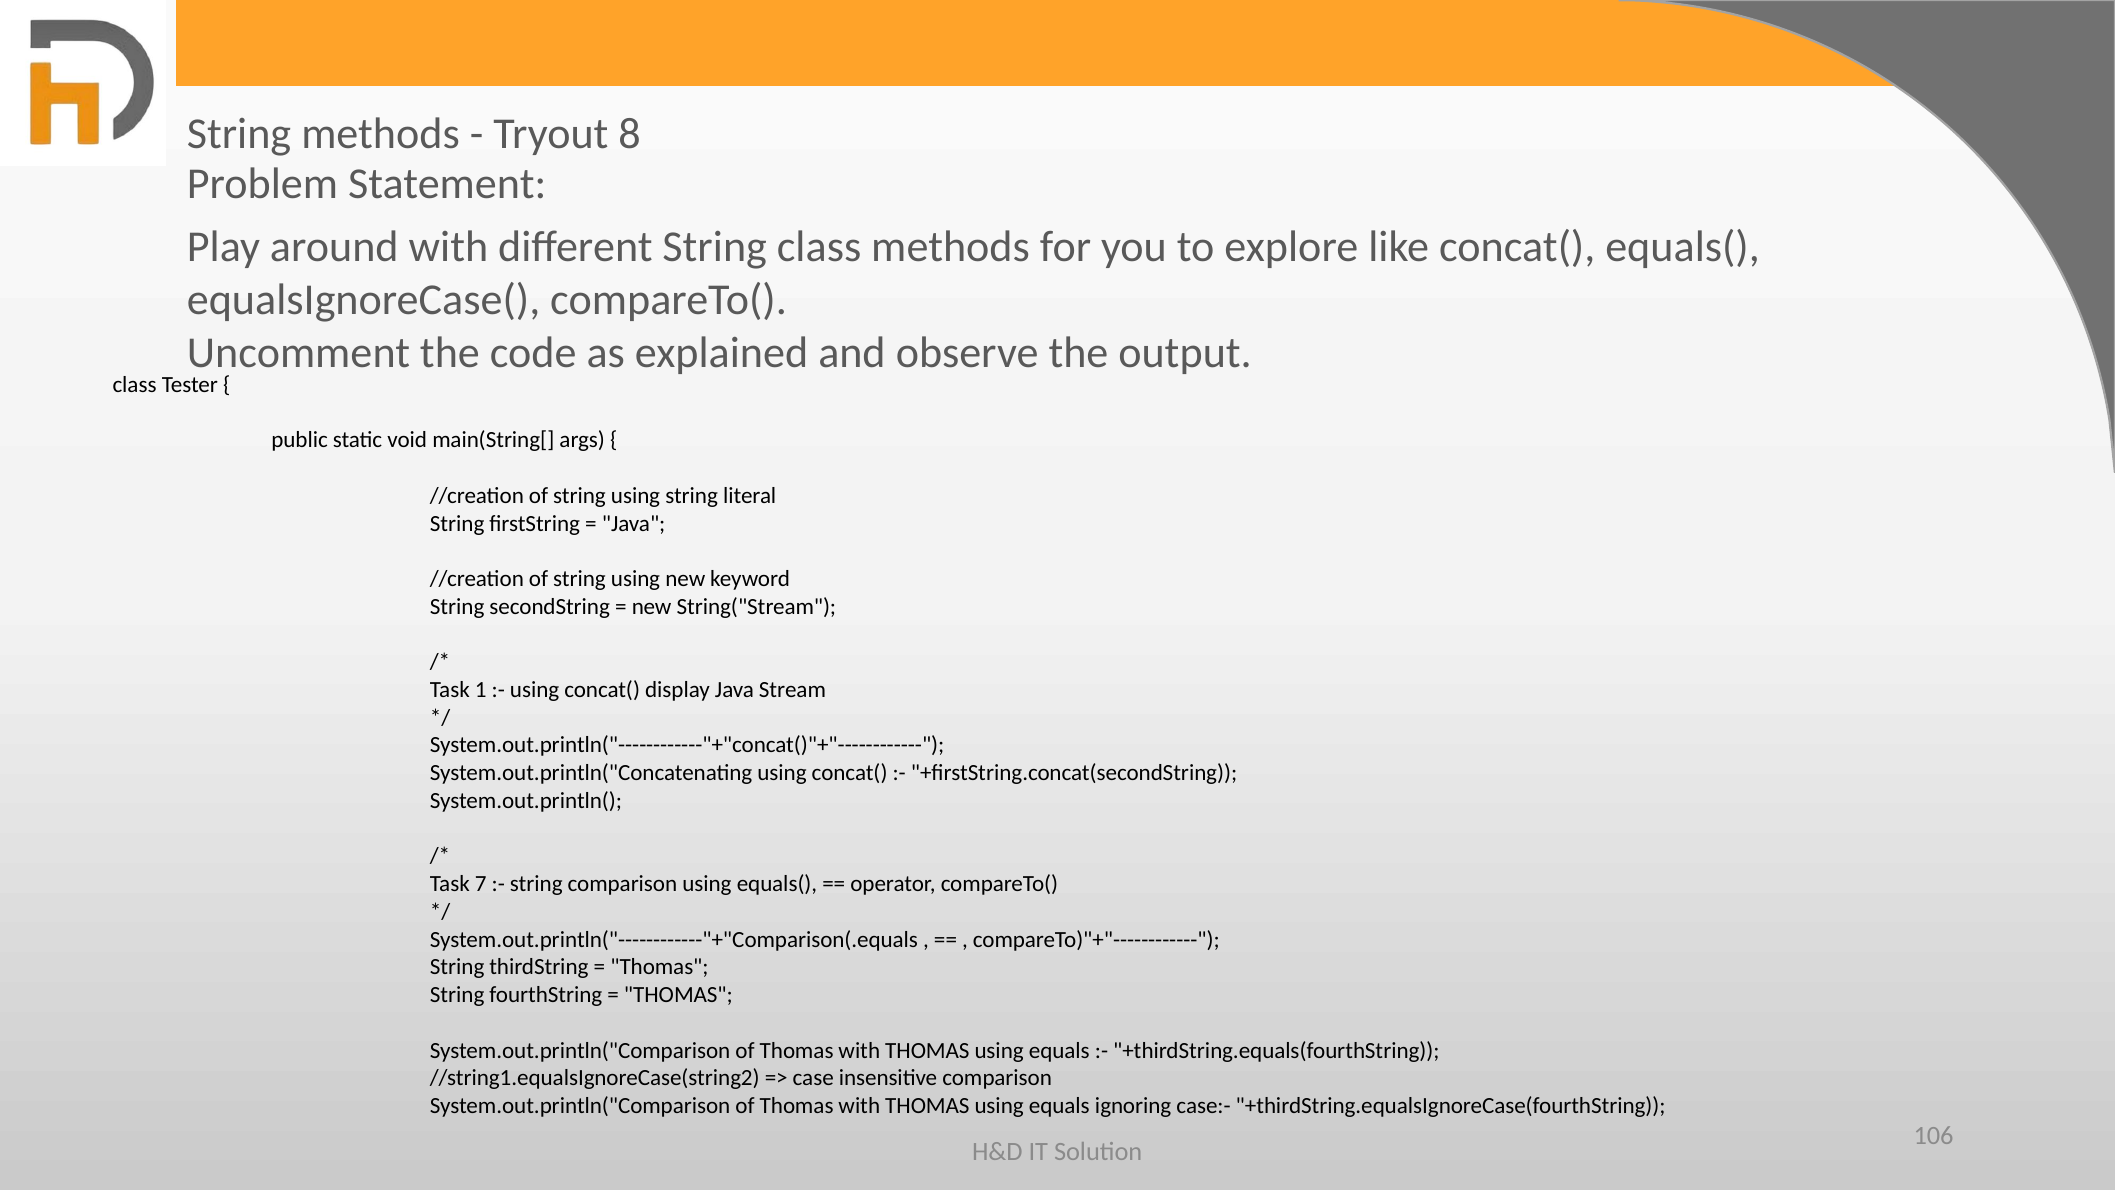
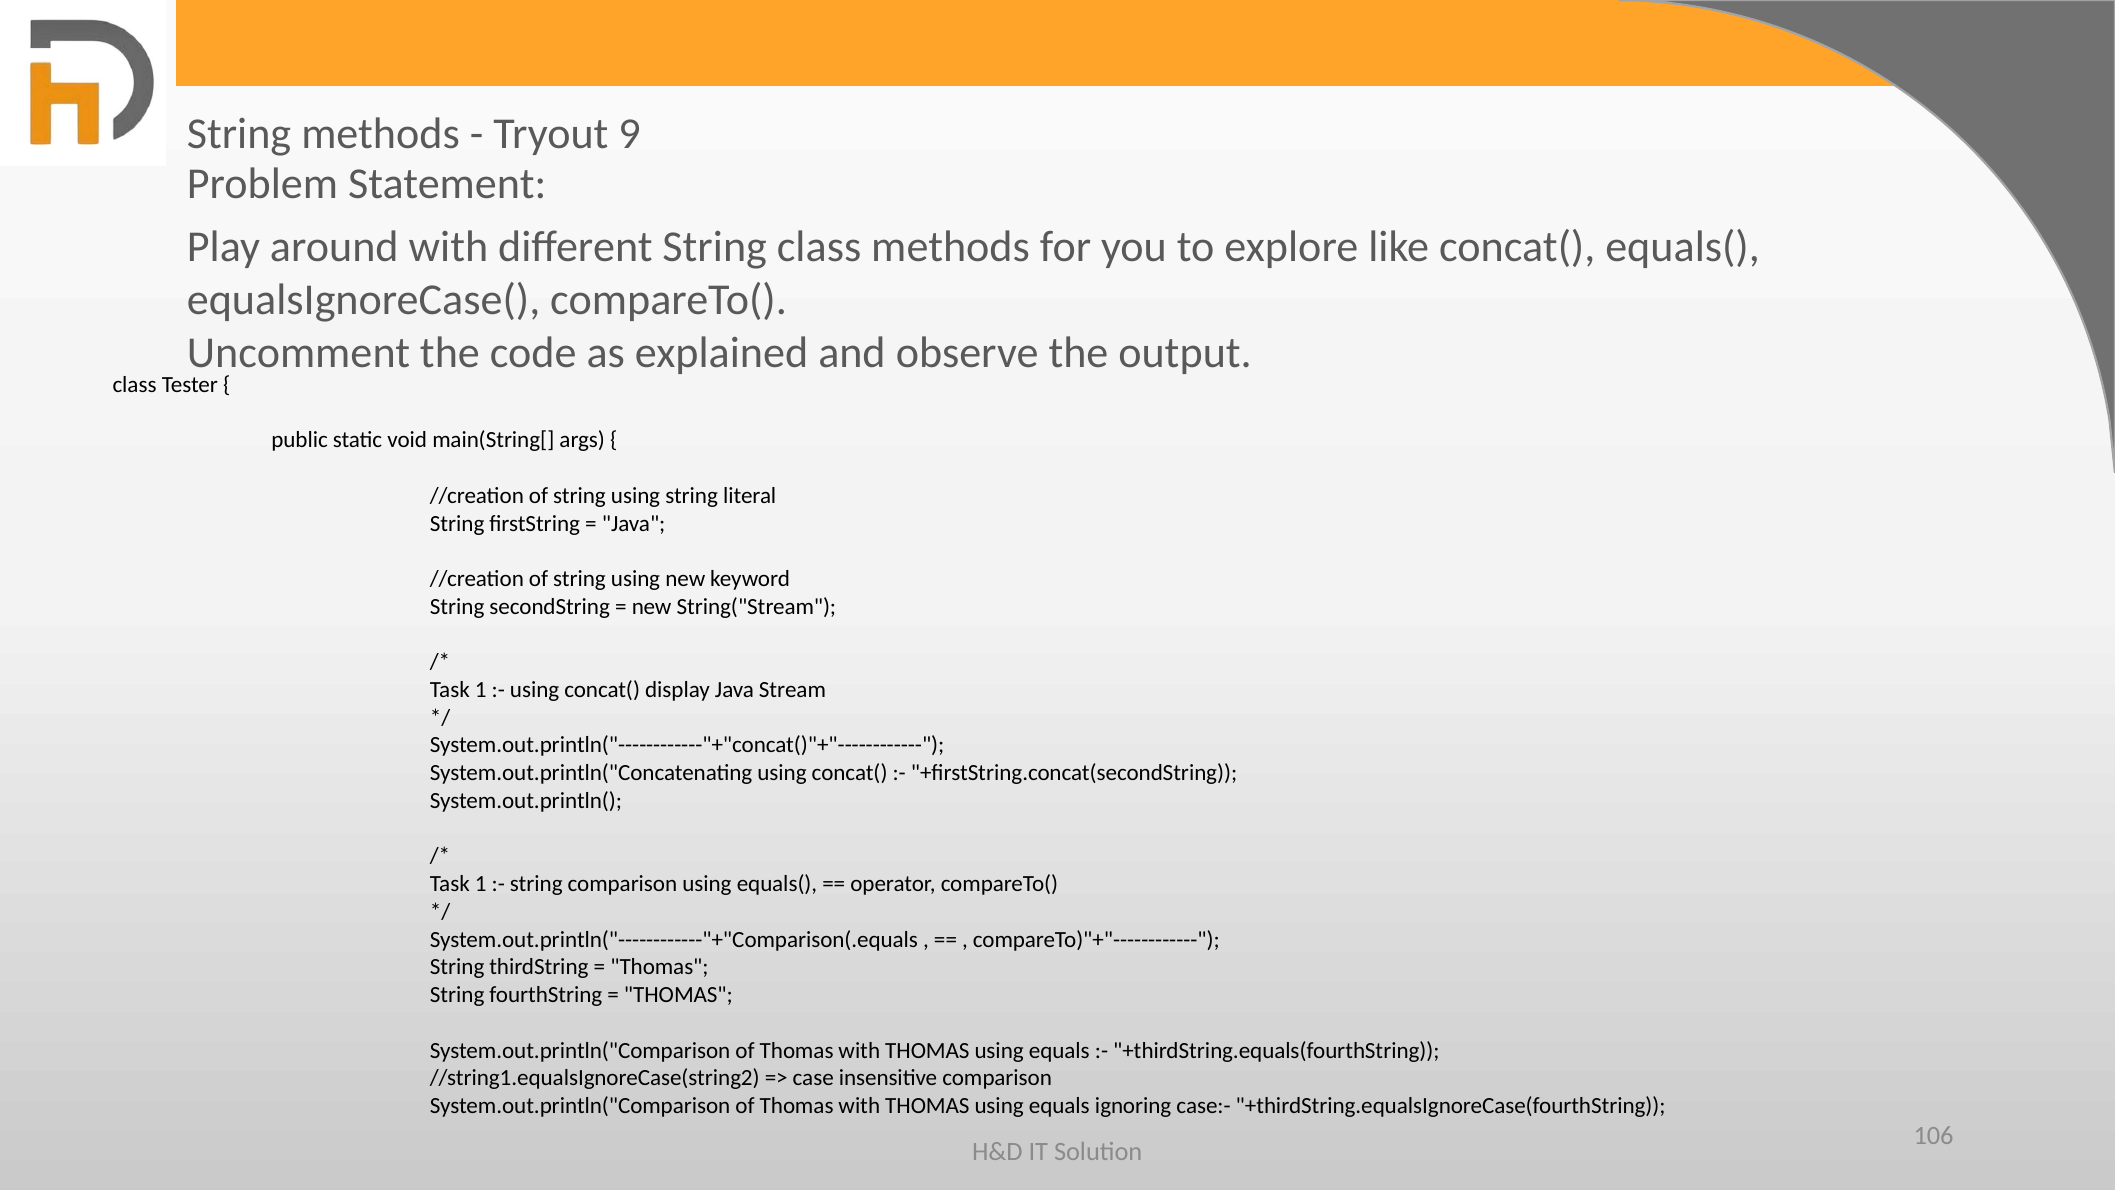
8: 8 -> 9
7 at (481, 884): 7 -> 1
